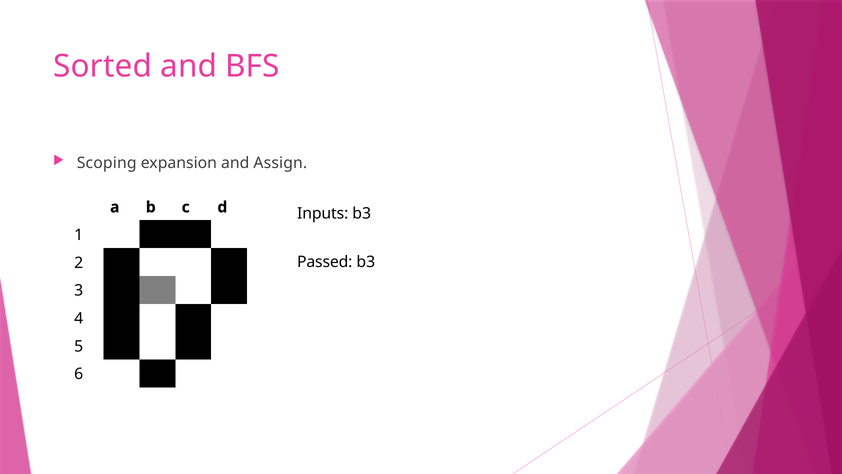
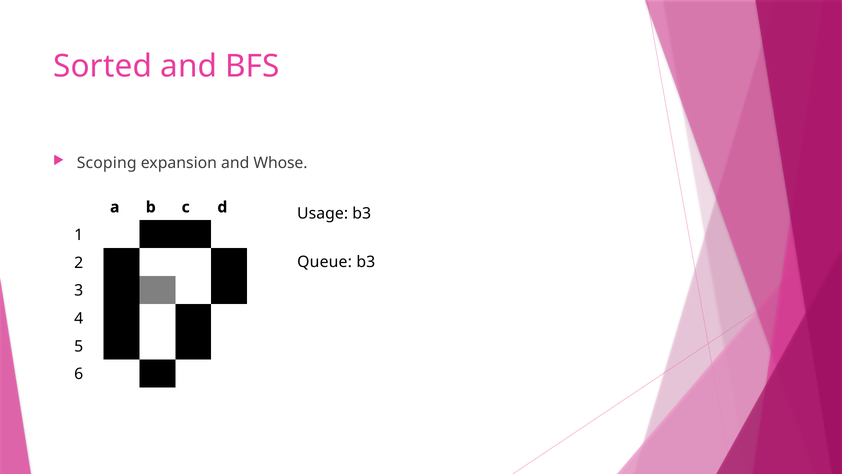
Assign: Assign -> Whose
Inputs: Inputs -> Usage
Passed: Passed -> Queue
